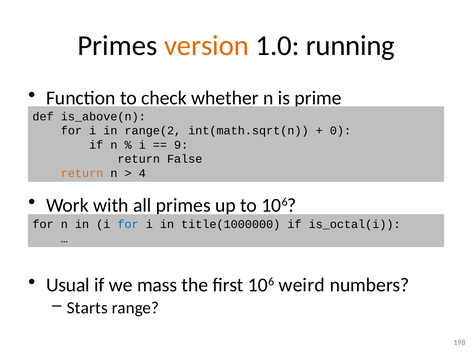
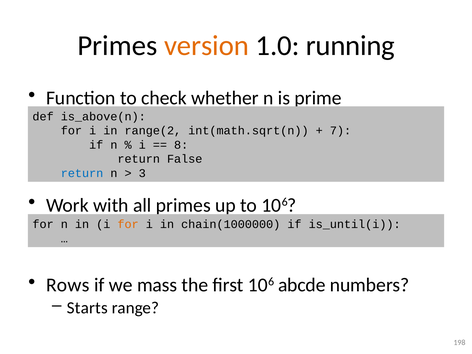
0: 0 -> 7
9: 9 -> 8
return at (82, 173) colour: orange -> blue
4: 4 -> 3
for at (128, 224) colour: blue -> orange
title(1000000: title(1000000 -> chain(1000000
is_octal(i: is_octal(i -> is_until(i
Usual: Usual -> Rows
weird: weird -> abcde
